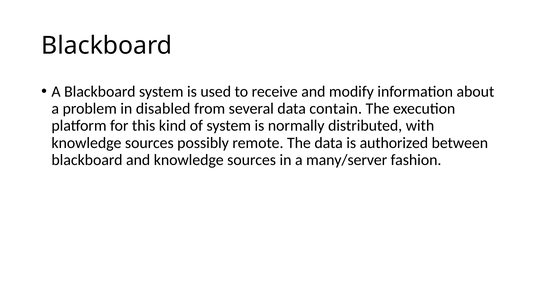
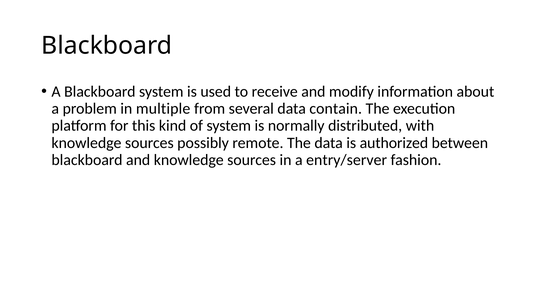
disabled: disabled -> multiple
many/server: many/server -> entry/server
